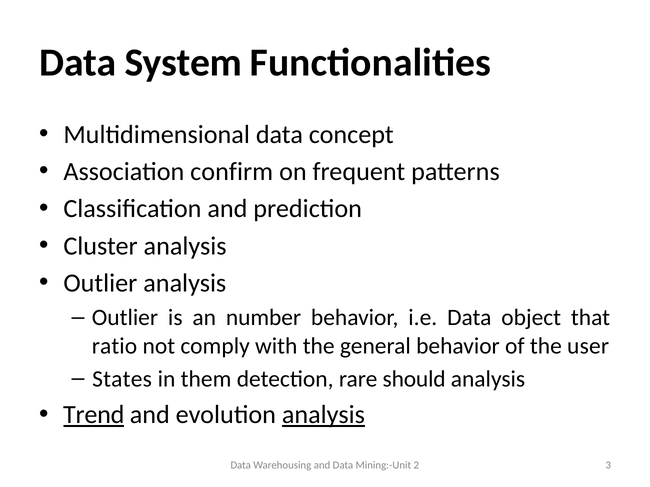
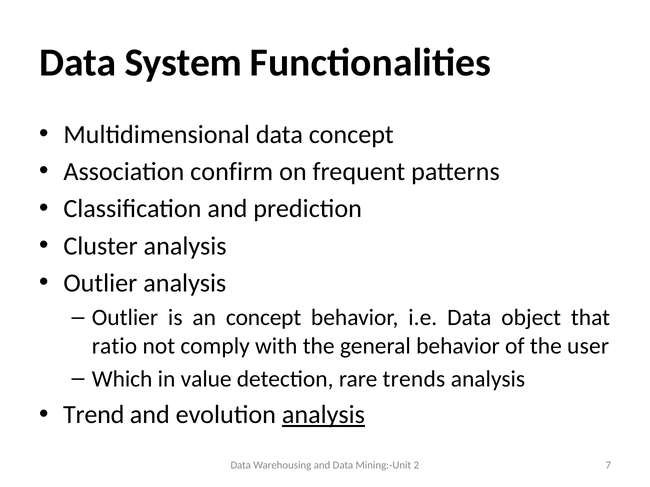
an number: number -> concept
States: States -> Which
them: them -> value
should: should -> trends
Trend underline: present -> none
3: 3 -> 7
